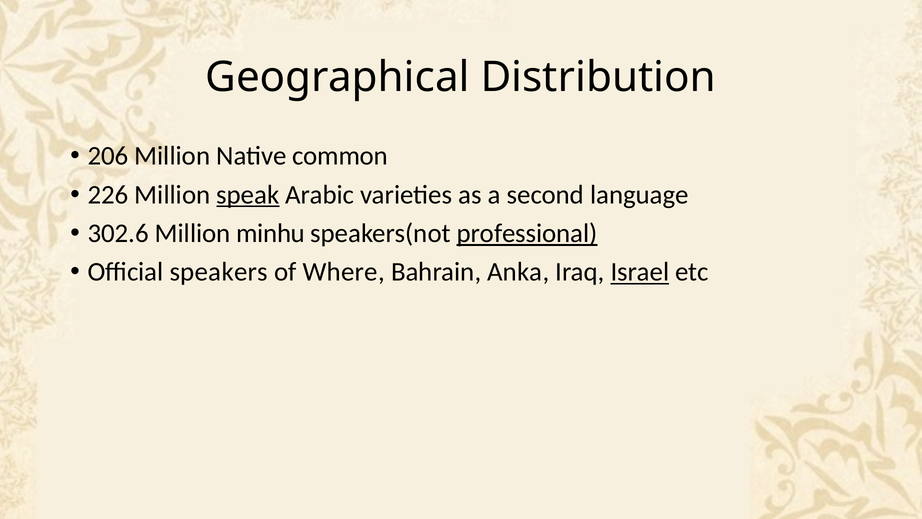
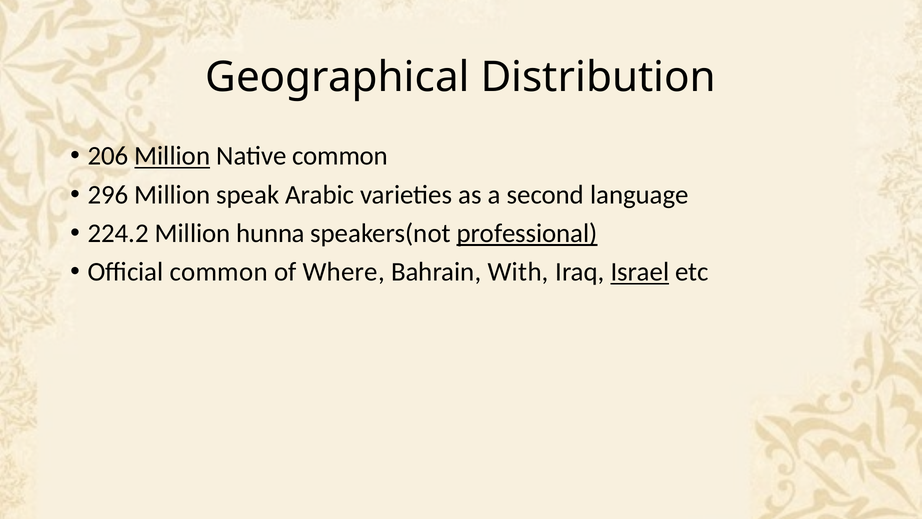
Million at (172, 156) underline: none -> present
226: 226 -> 296
speak underline: present -> none
302.6: 302.6 -> 224.2
minhu: minhu -> hunna
Official speakers: speakers -> common
Anka: Anka -> With
